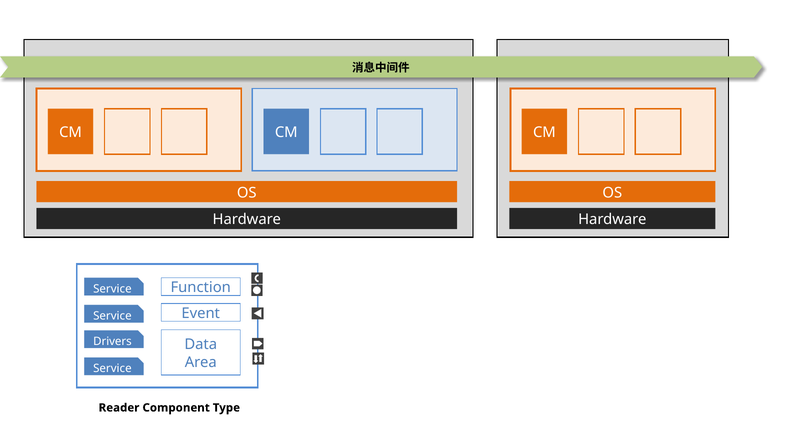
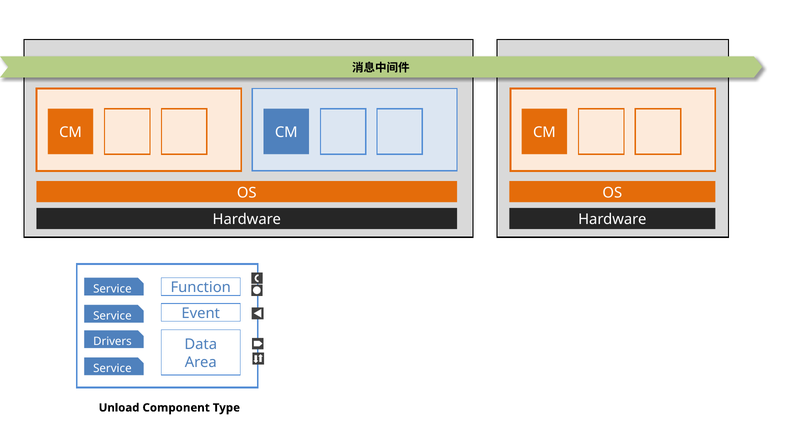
Reader: Reader -> Unload
